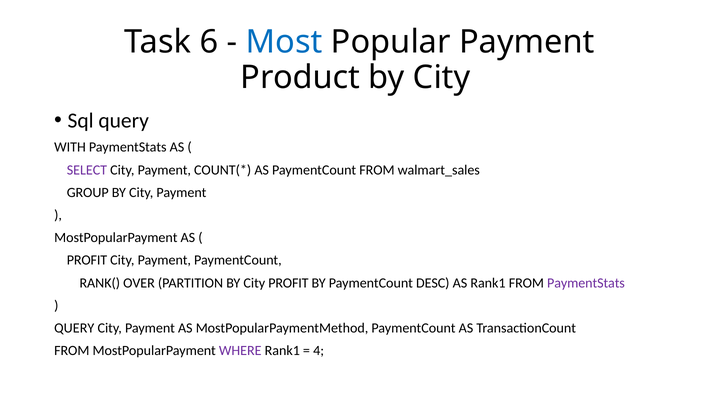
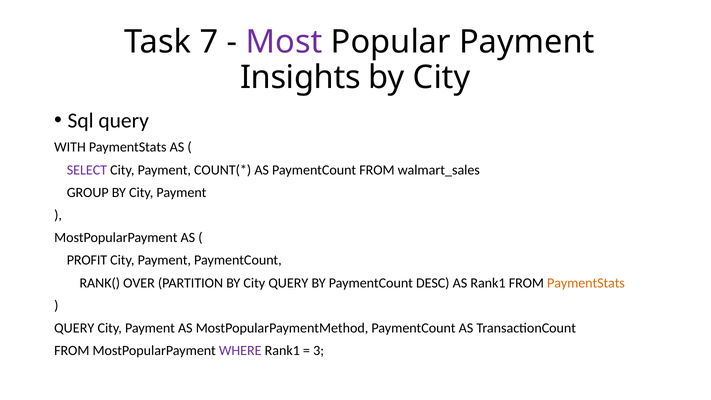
6: 6 -> 7
Most colour: blue -> purple
Product: Product -> Insights
City PROFIT: PROFIT -> QUERY
PaymentStats at (586, 283) colour: purple -> orange
4: 4 -> 3
